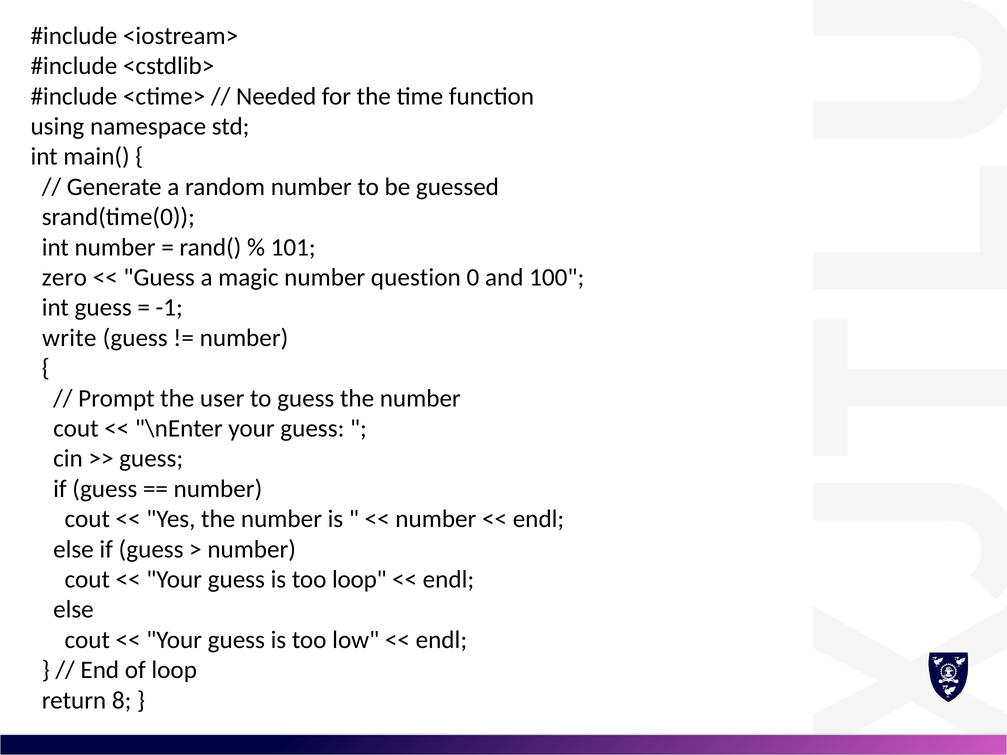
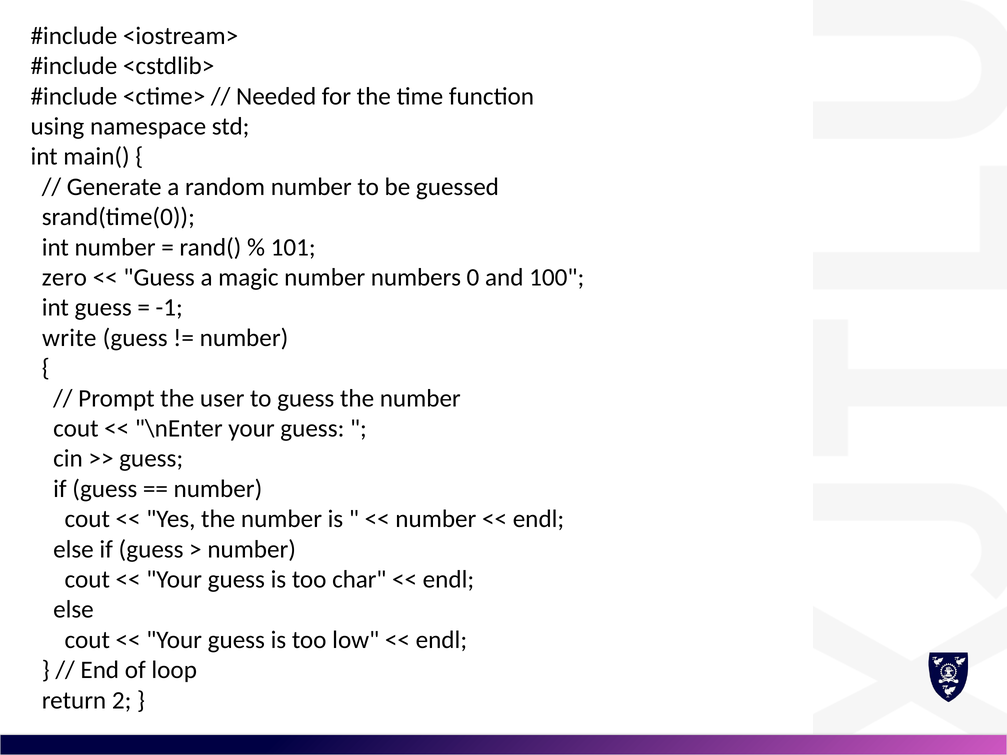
question: question -> numbers
too loop: loop -> char
8: 8 -> 2
